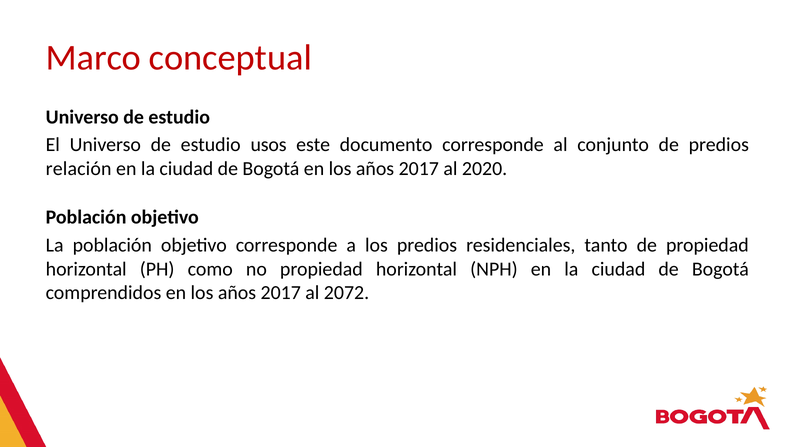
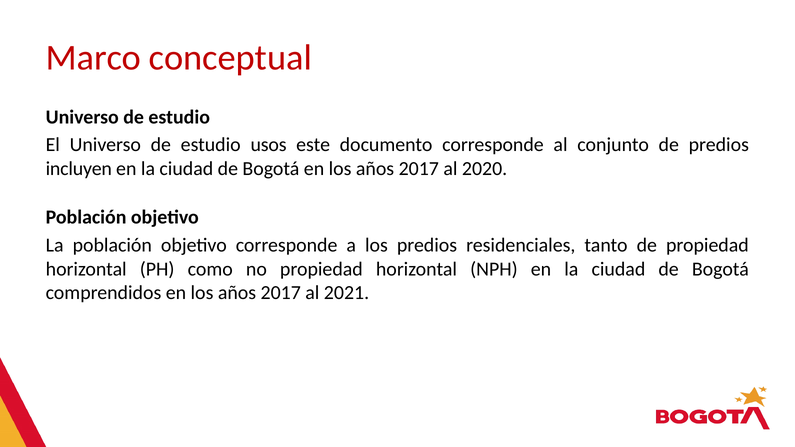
relación: relación -> incluyen
2072: 2072 -> 2021
